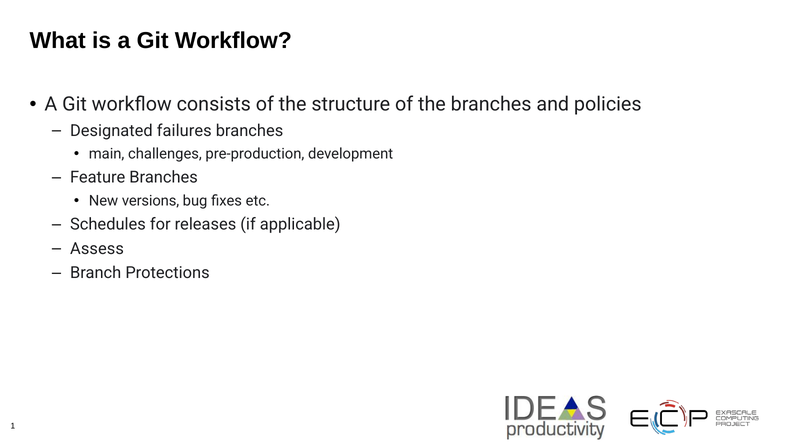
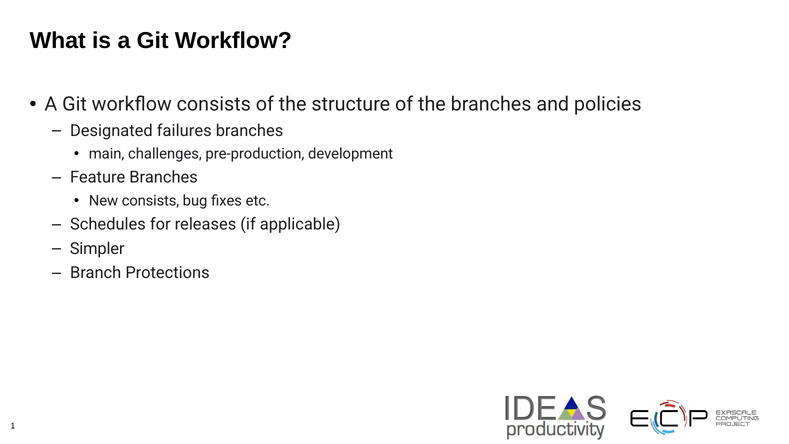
New versions: versions -> consists
Assess: Assess -> Simpler
